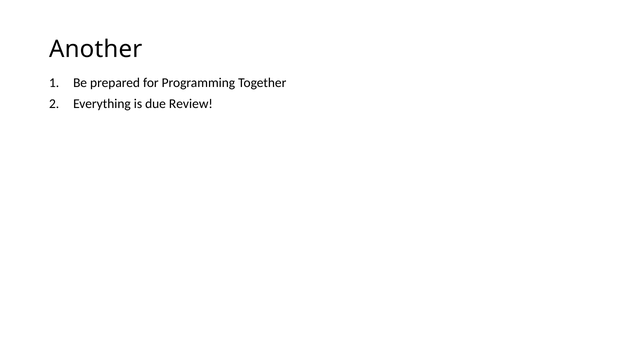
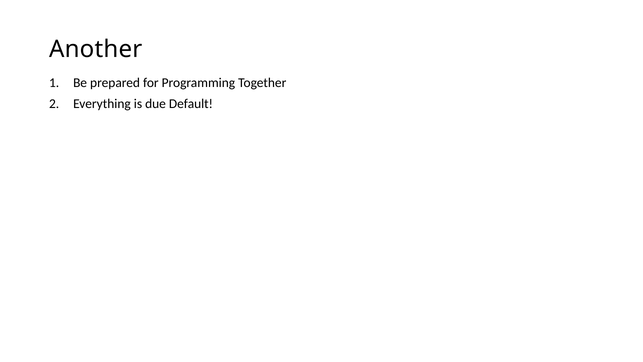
Review: Review -> Default
